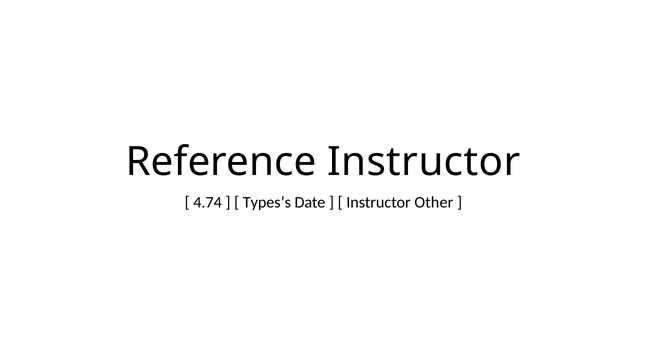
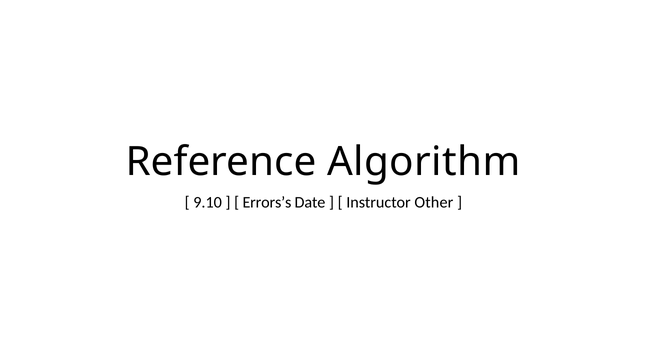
Reference Instructor: Instructor -> Algorithm
4.74: 4.74 -> 9.10
Types’s: Types’s -> Errors’s
